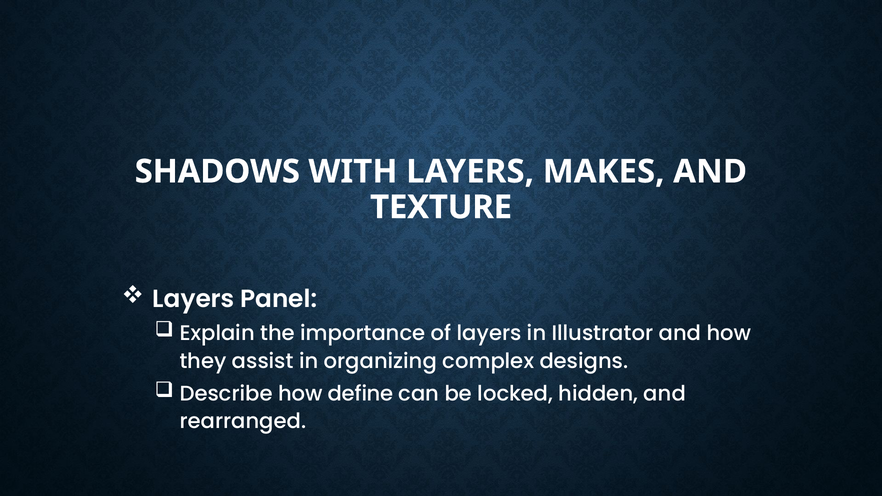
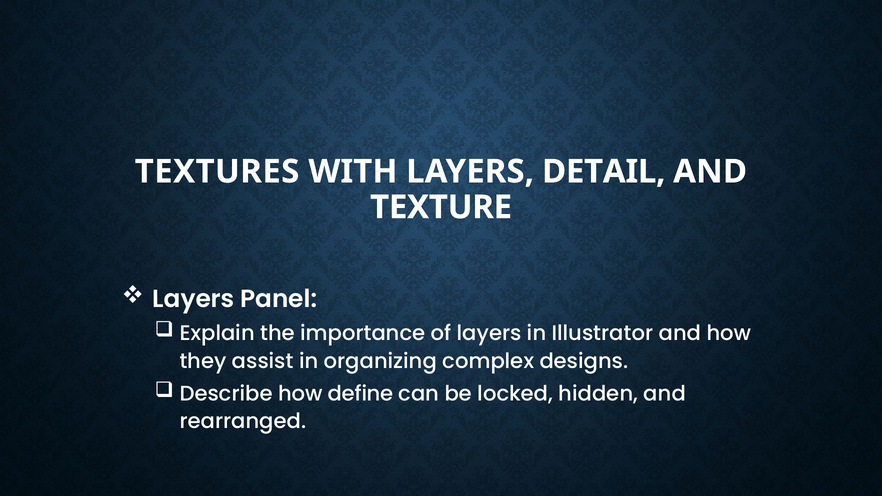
SHADOWS: SHADOWS -> TEXTURES
MAKES: MAKES -> DETAIL
